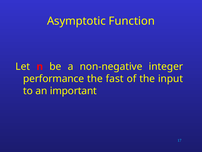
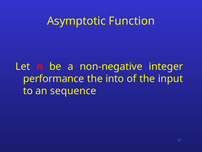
fast: fast -> into
important: important -> sequence
